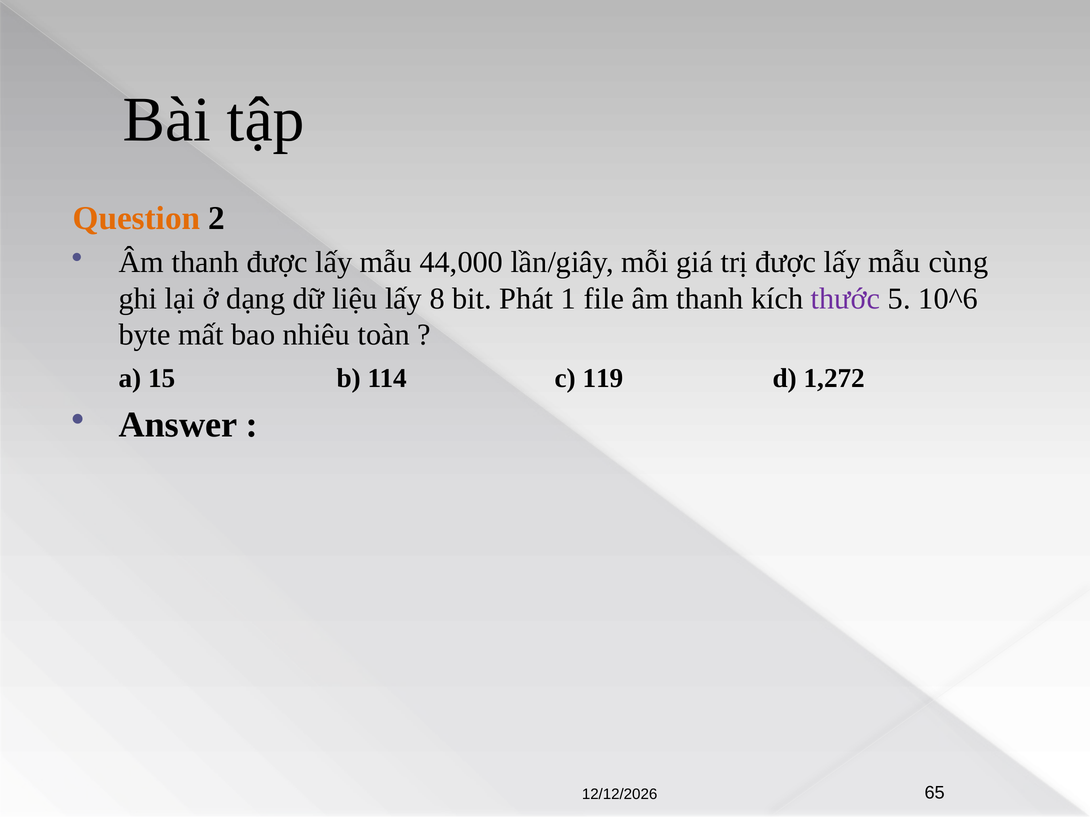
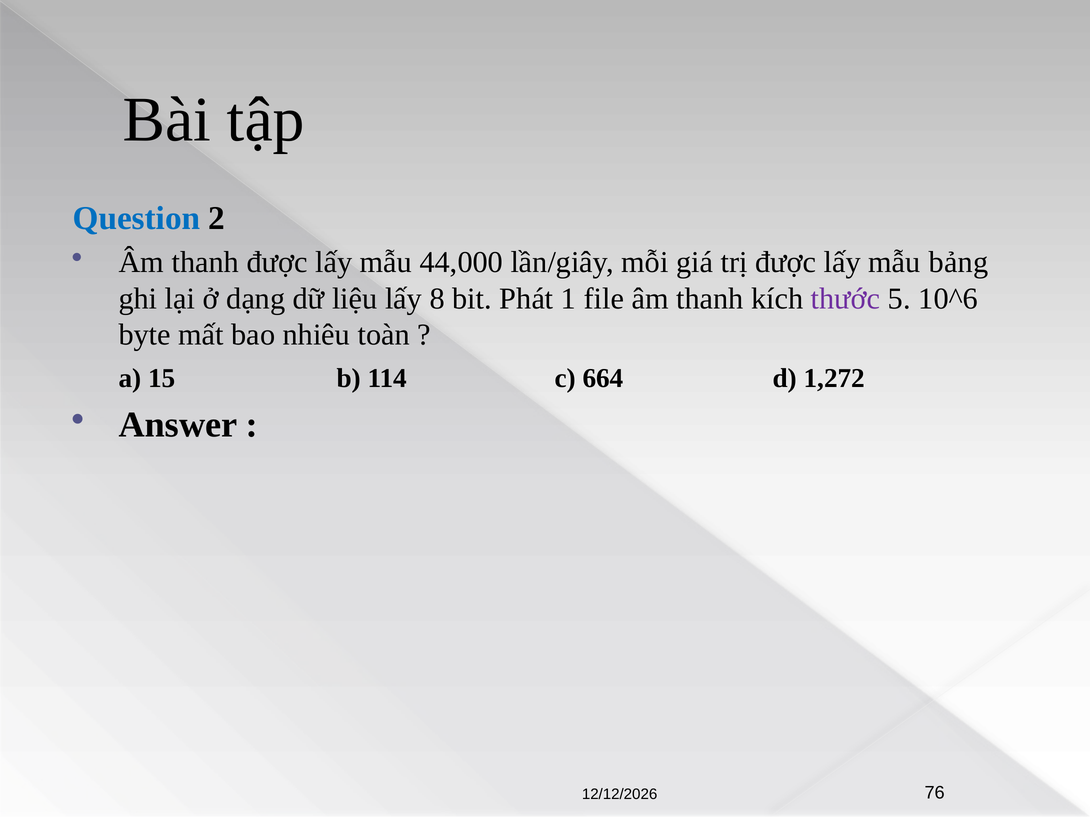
Question colour: orange -> blue
cùng: cùng -> bảng
119: 119 -> 664
65: 65 -> 76
